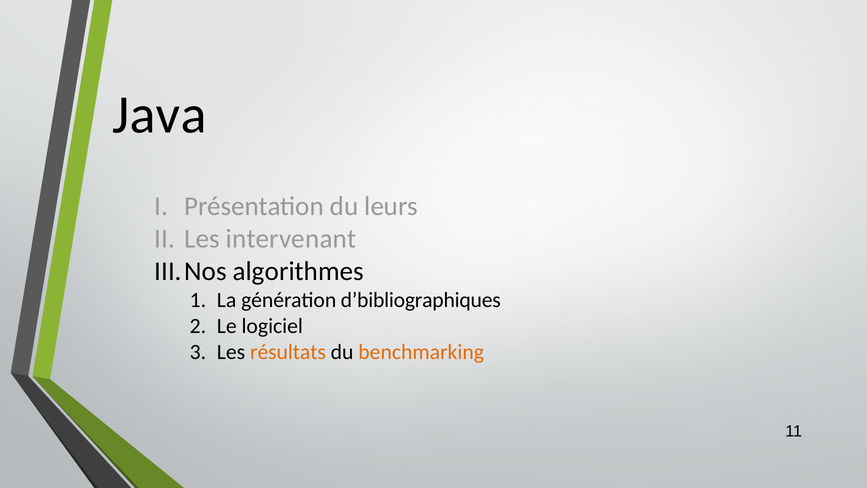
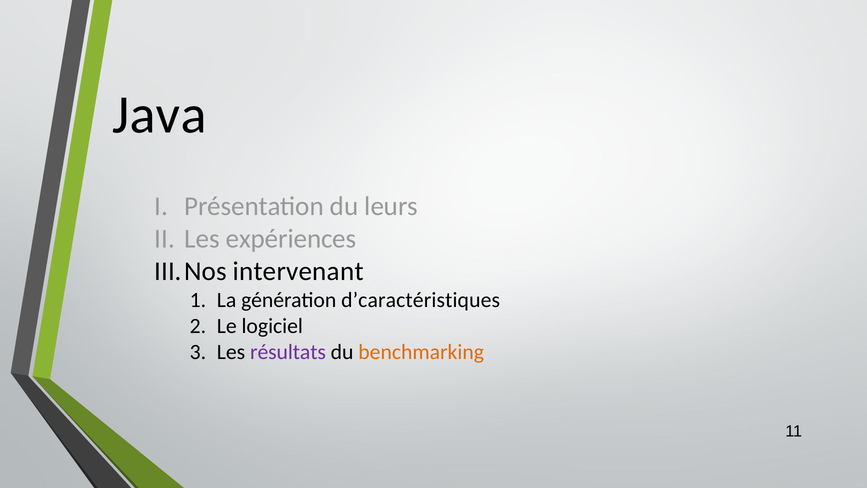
intervenant: intervenant -> expériences
algorithmes: algorithmes -> intervenant
d’bibliographiques: d’bibliographiques -> d’caractéristiques
résultats colour: orange -> purple
